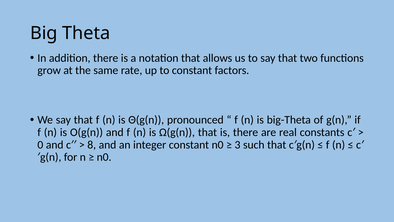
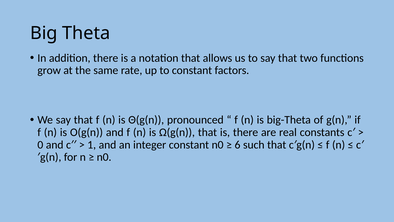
8: 8 -> 1
3: 3 -> 6
